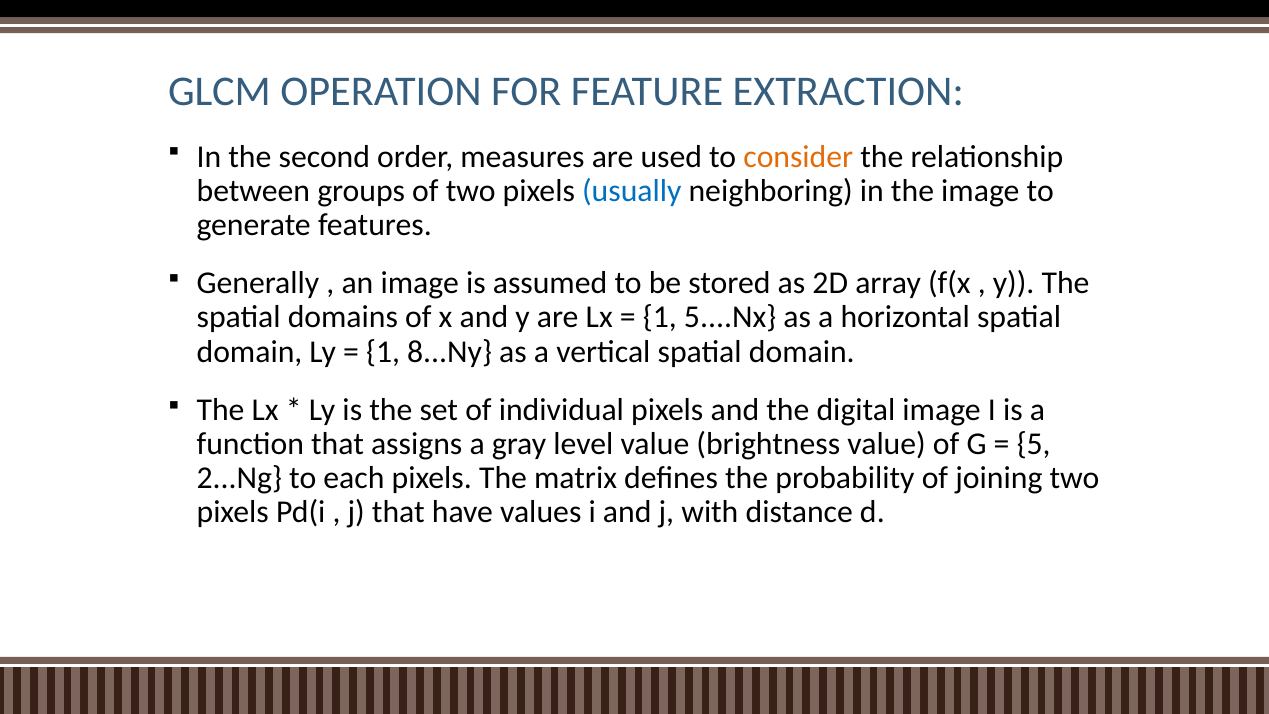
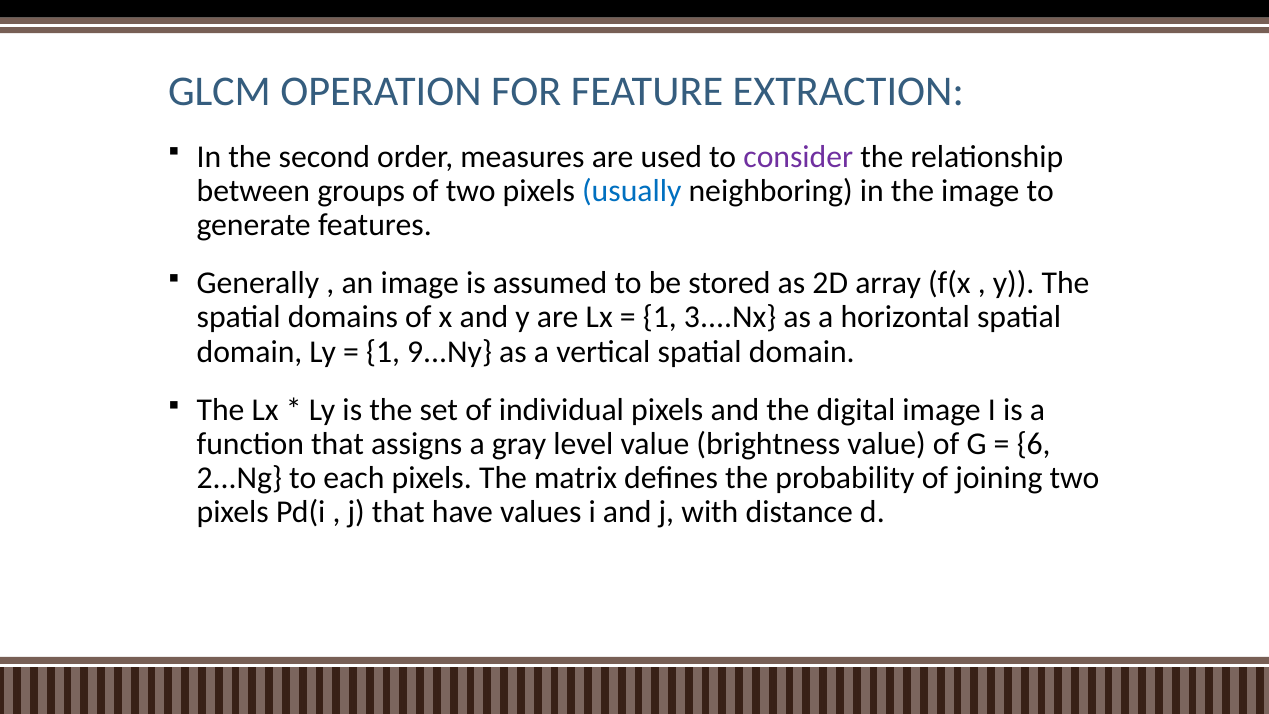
consider colour: orange -> purple
5....Nx: 5....Nx -> 3....Nx
8...Ny: 8...Ny -> 9...Ny
5: 5 -> 6
